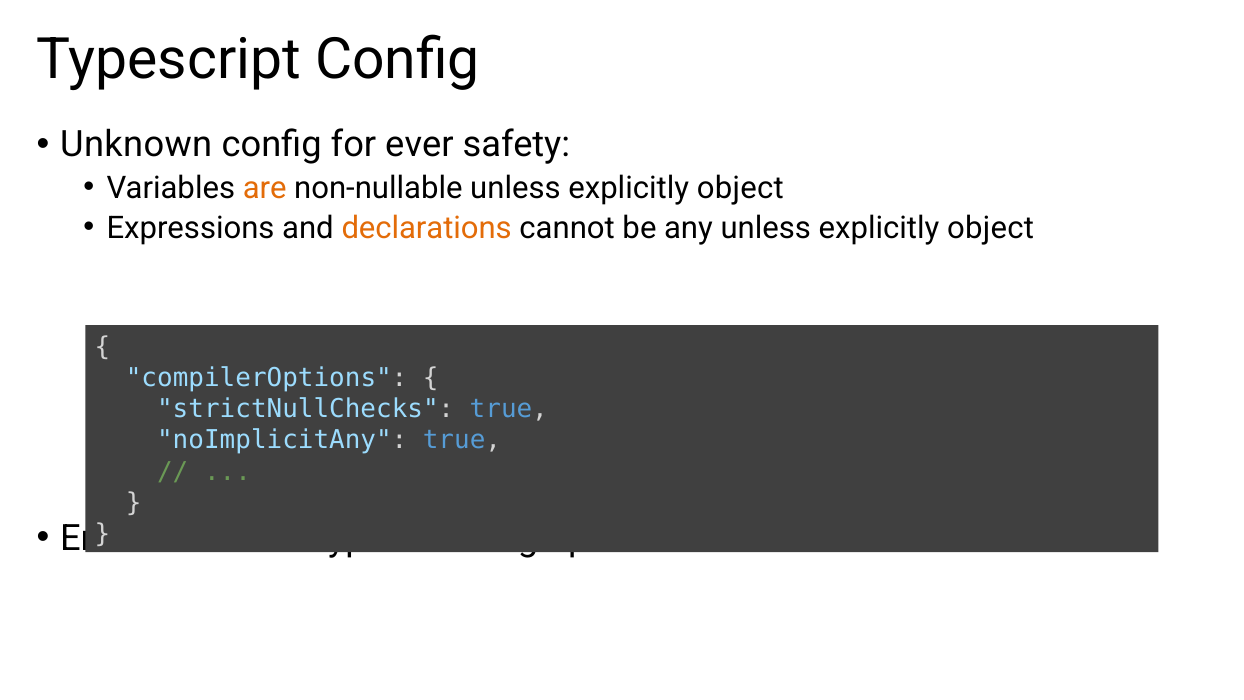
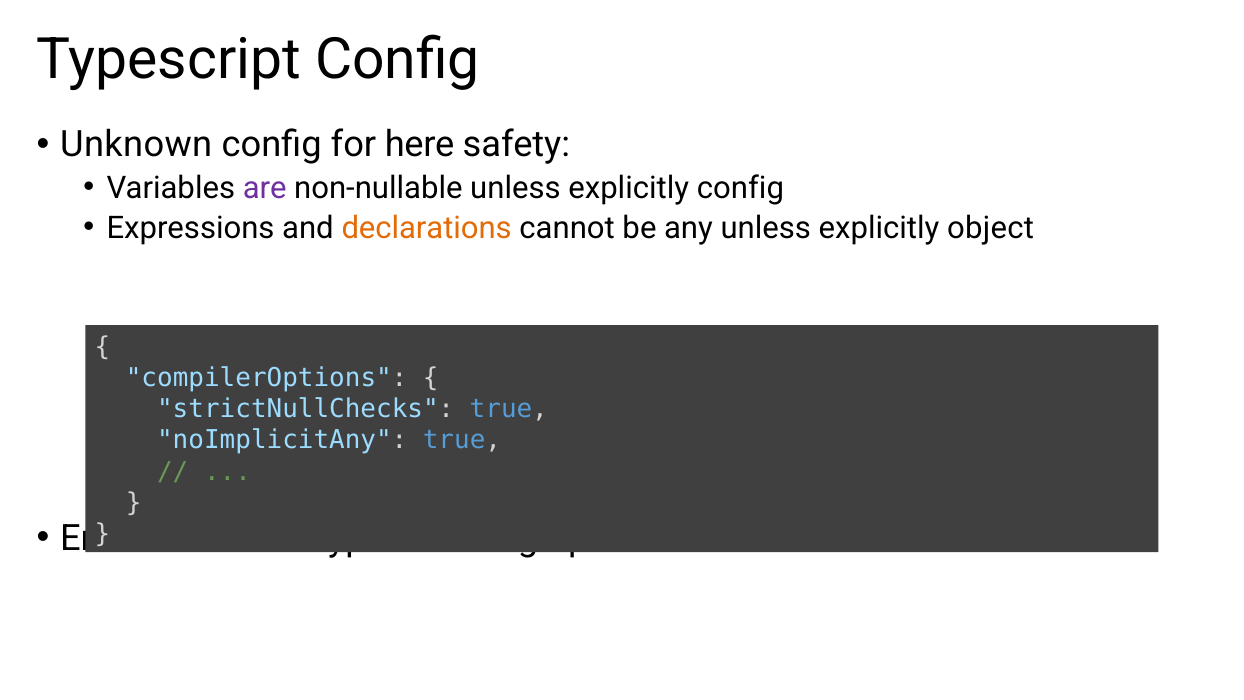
ever: ever -> here
are colour: orange -> purple
non-nullable unless explicitly object: object -> config
